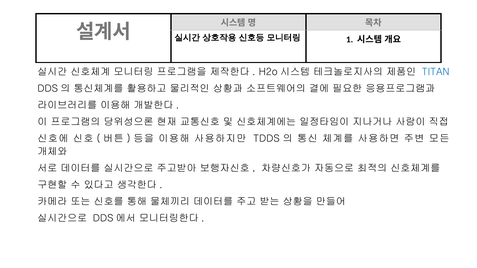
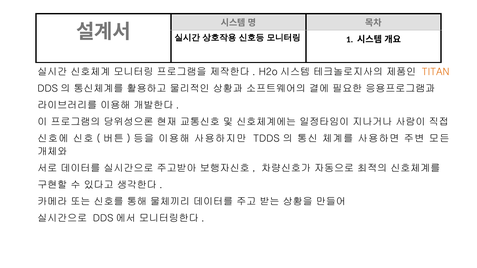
TITAN colour: blue -> orange
